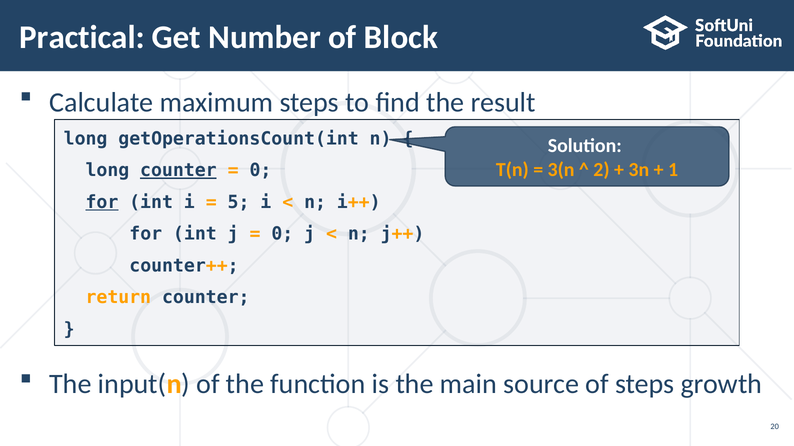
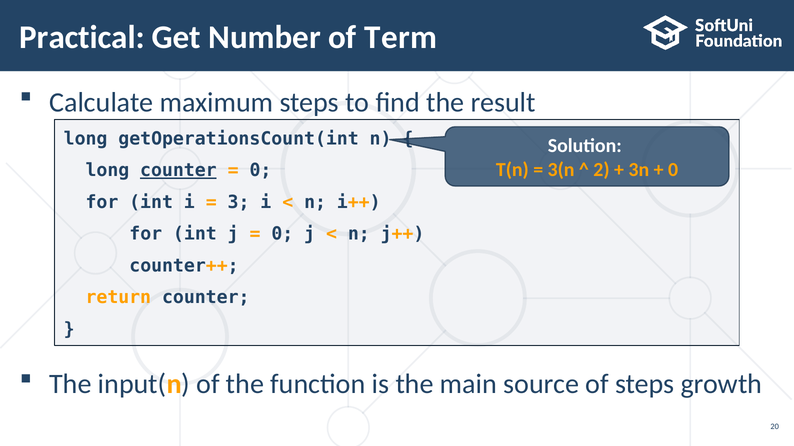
Block: Block -> Term
1 at (673, 170): 1 -> 0
for at (102, 202) underline: present -> none
5: 5 -> 3
